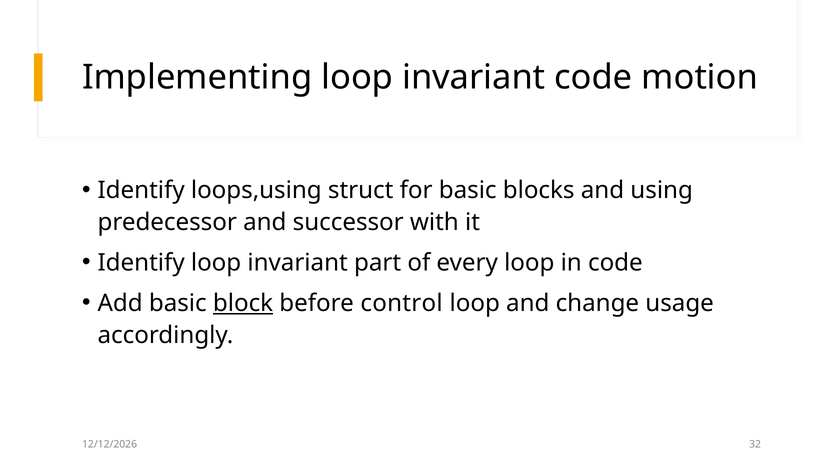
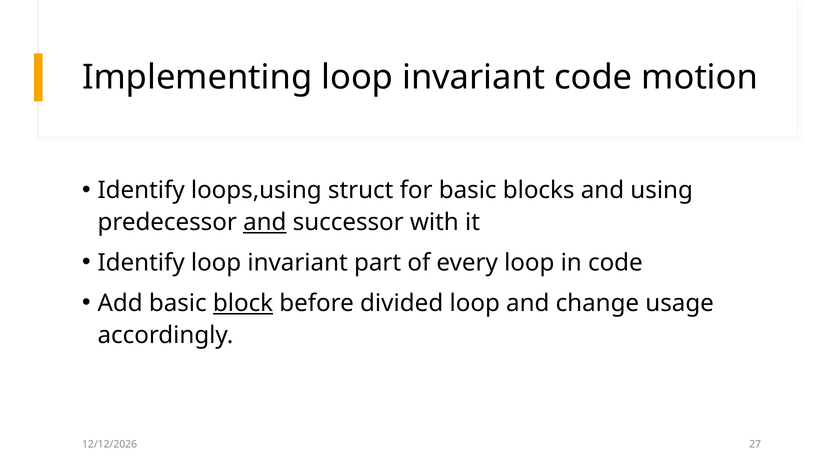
and at (265, 222) underline: none -> present
control: control -> divided
32: 32 -> 27
